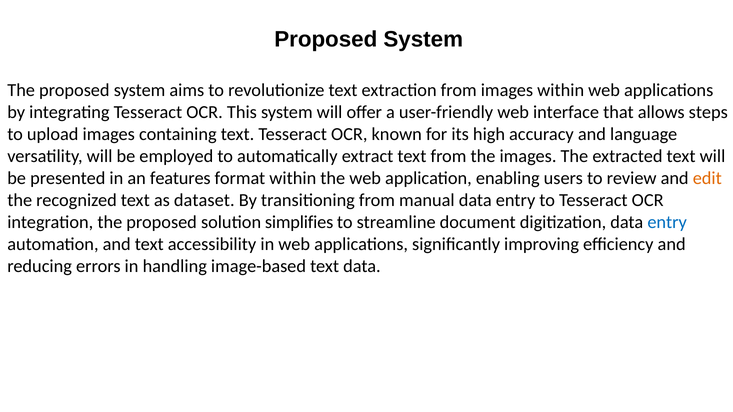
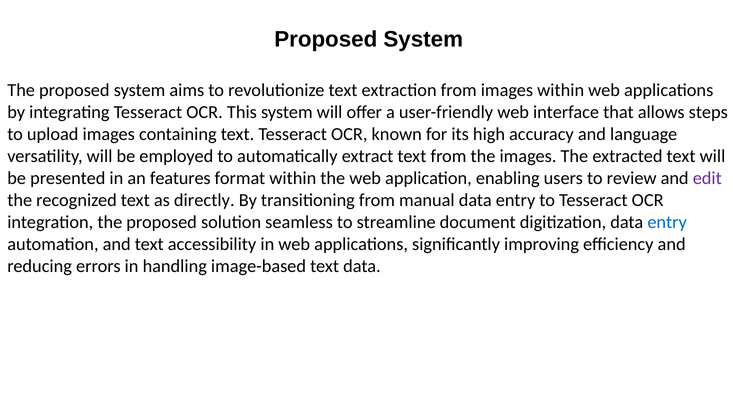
edit colour: orange -> purple
dataset: dataset -> directly
simplifies: simplifies -> seamless
